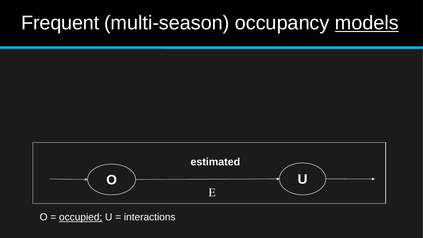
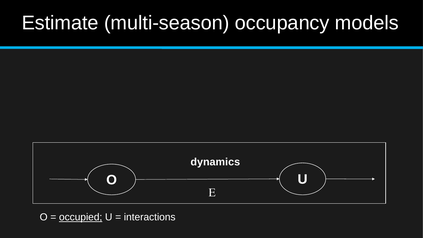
Frequent: Frequent -> Estimate
models underline: present -> none
estimated: estimated -> dynamics
